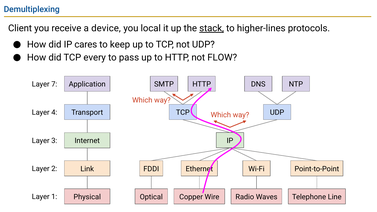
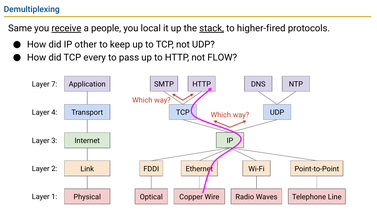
Client: Client -> Same
receive underline: none -> present
device: device -> people
higher-lines: higher-lines -> higher-fired
cares: cares -> other
